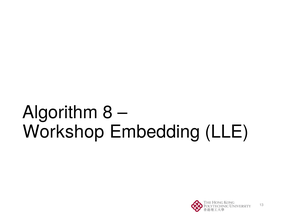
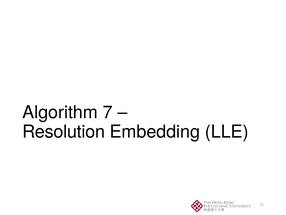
8: 8 -> 7
Workshop: Workshop -> Resolution
